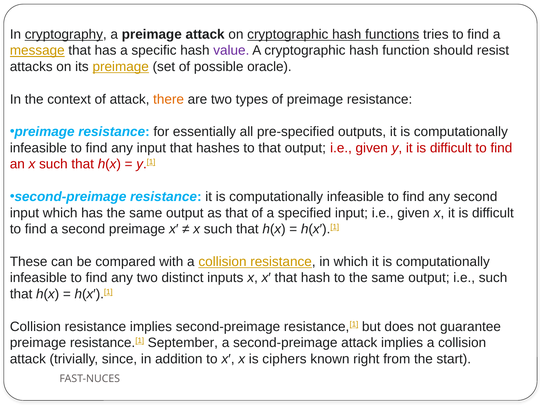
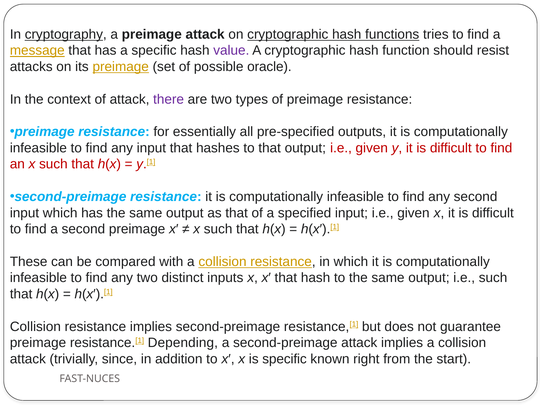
there colour: orange -> purple
September: September -> Depending
is ciphers: ciphers -> specific
